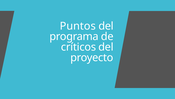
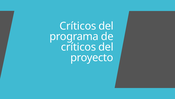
Puntos at (78, 26): Puntos -> Críticos
